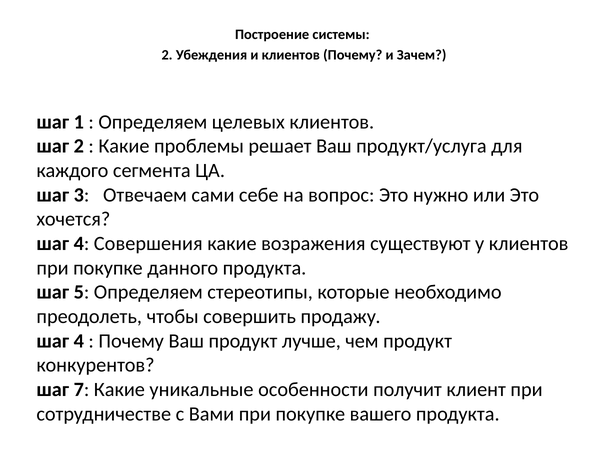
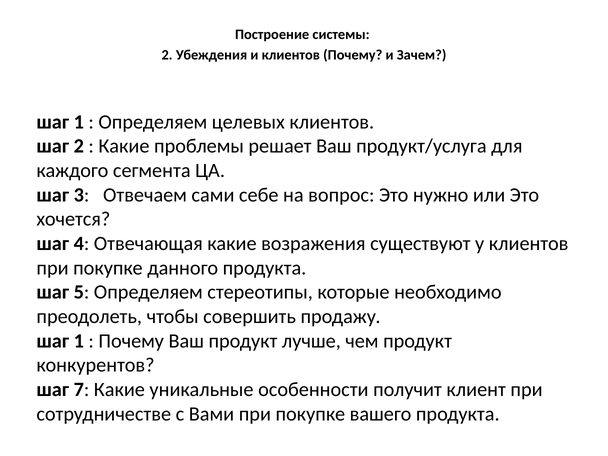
Совершения: Совершения -> Отвечающая
4 at (79, 341): 4 -> 1
